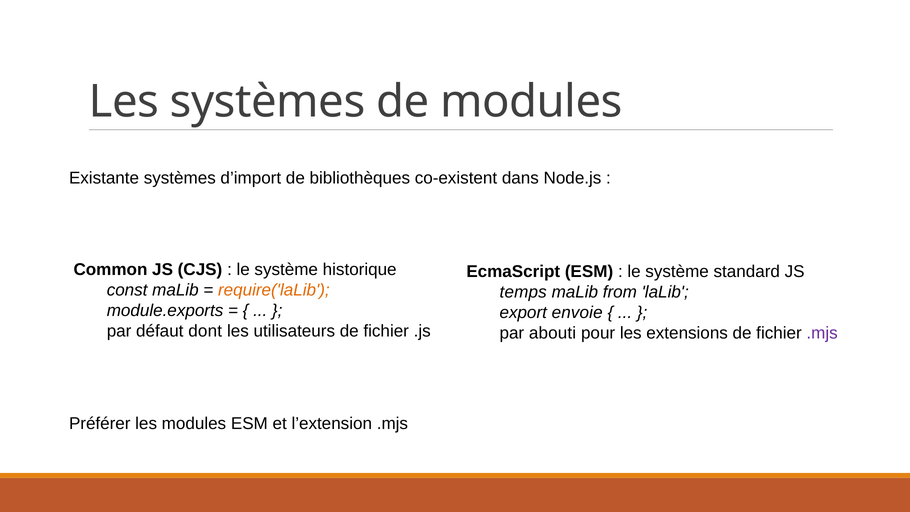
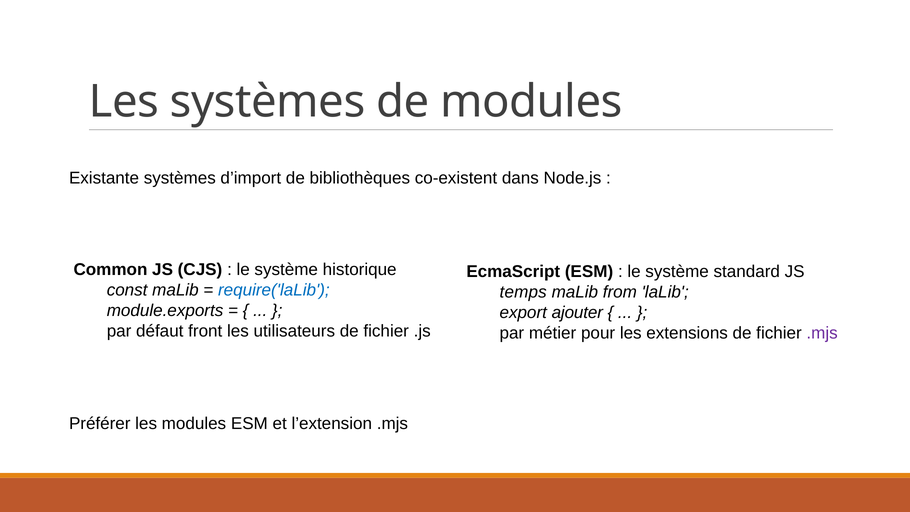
require('laLib colour: orange -> blue
envoie: envoie -> ajouter
dont: dont -> front
abouti: abouti -> métier
